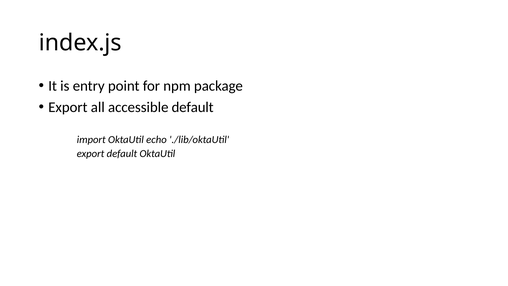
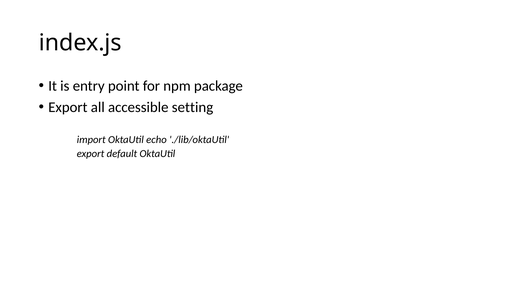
accessible default: default -> setting
